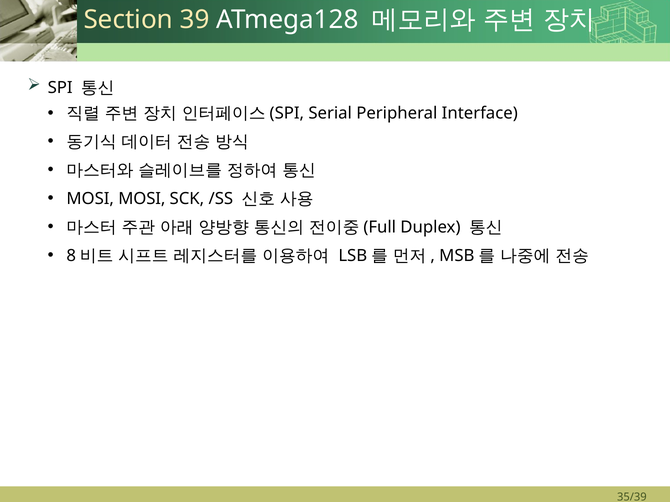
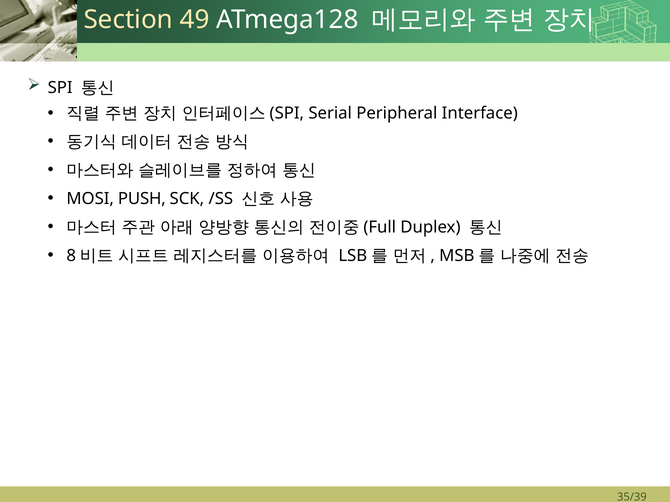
39: 39 -> 49
MOSI MOSI: MOSI -> PUSH
